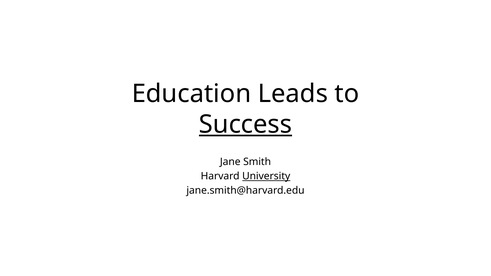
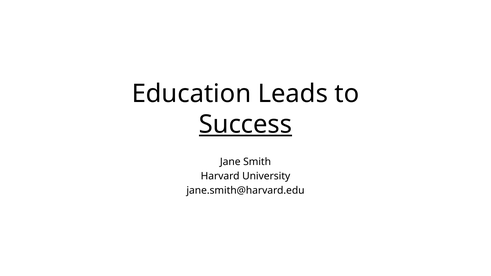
University underline: present -> none
